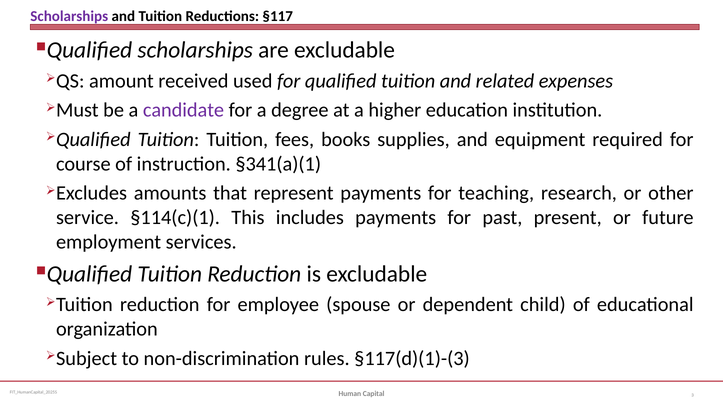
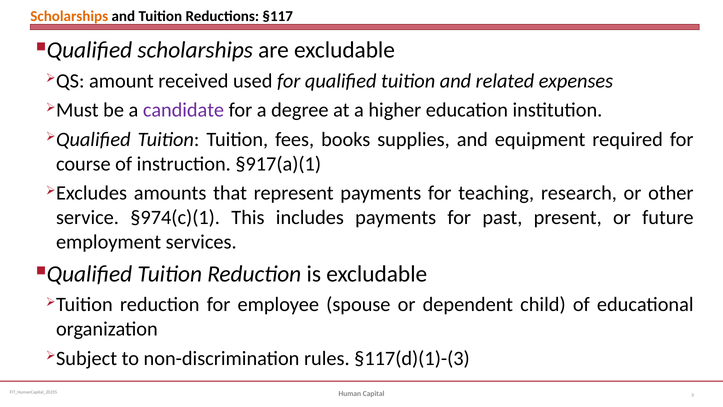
Scholarships at (69, 16) colour: purple -> orange
§341(a)(1: §341(a)(1 -> §917(a)(1
§114(c)(1: §114(c)(1 -> §974(c)(1
